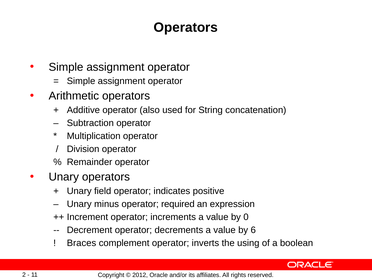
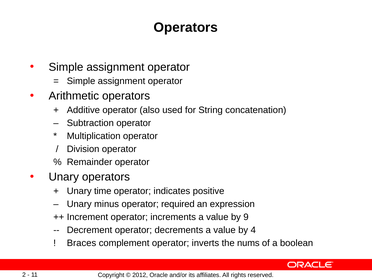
field: field -> time
0: 0 -> 9
6: 6 -> 4
using: using -> nums
